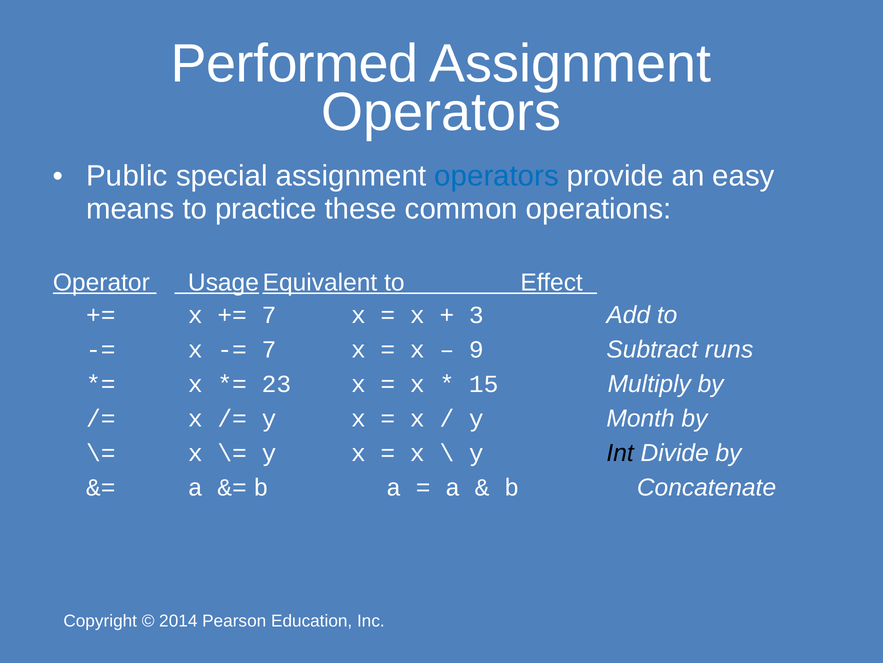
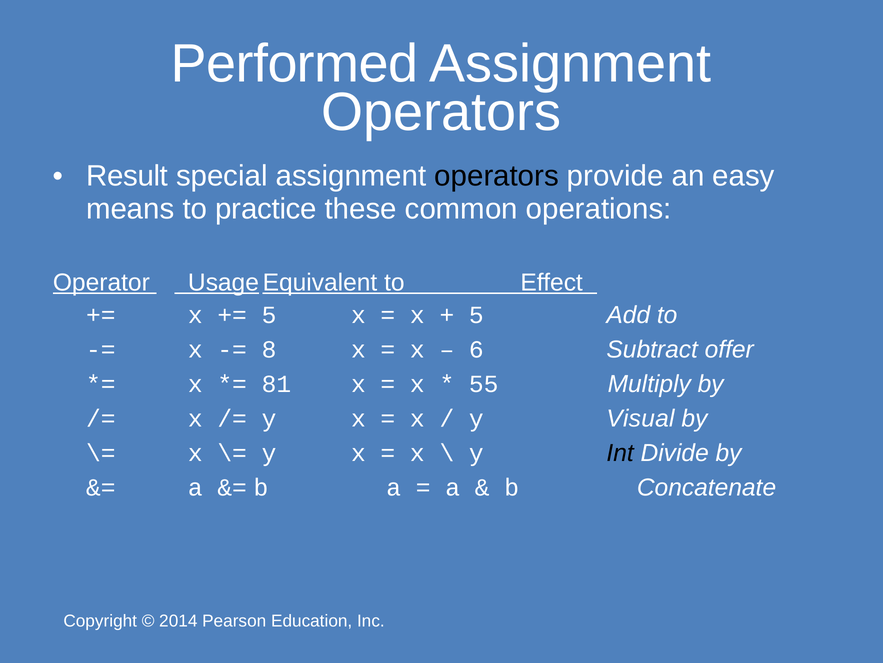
Public: Public -> Result
operators at (497, 176) colour: blue -> black
7 at (269, 315): 7 -> 5
3 at (476, 315): 3 -> 5
7 at (269, 349): 7 -> 8
9: 9 -> 6
runs: runs -> offer
23: 23 -> 81
15: 15 -> 55
Month: Month -> Visual
